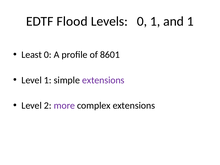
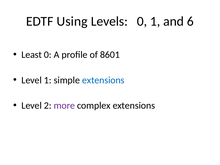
Flood: Flood -> Using
and 1: 1 -> 6
extensions at (103, 80) colour: purple -> blue
